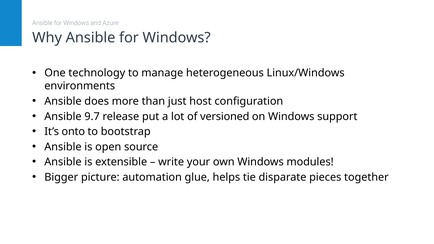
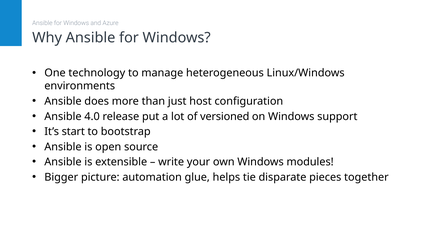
9.7: 9.7 -> 4.0
onto: onto -> start
